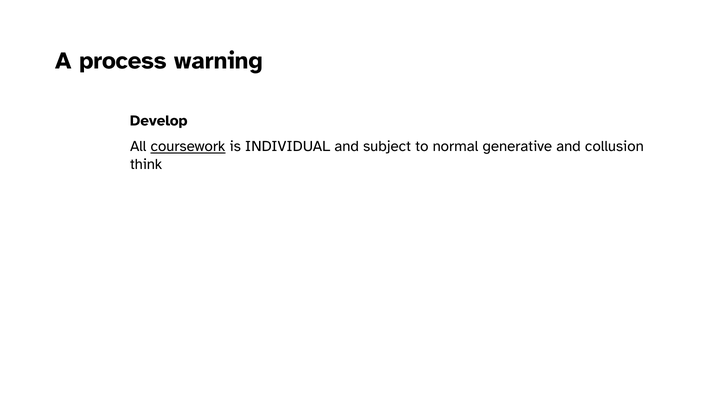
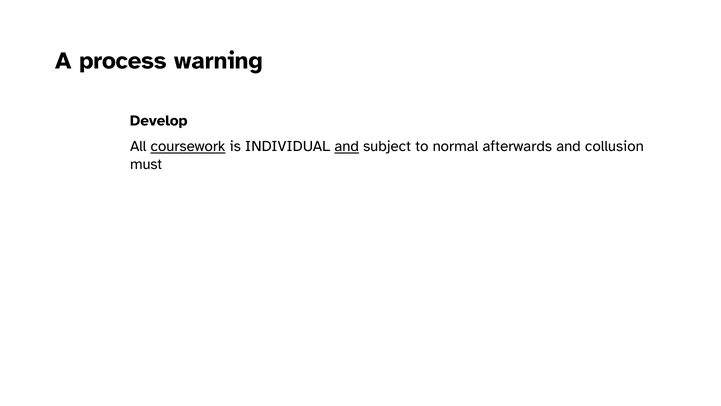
and at (347, 146) underline: none -> present
generative: generative -> afterwards
think: think -> must
